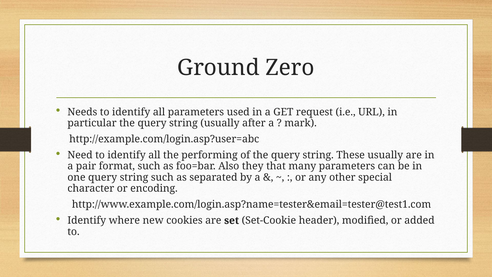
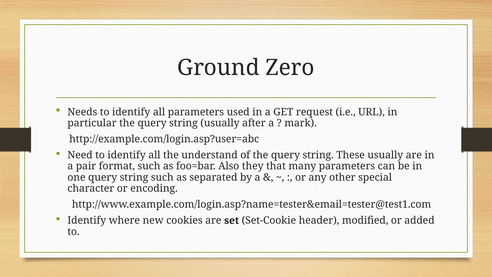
performing: performing -> understand
